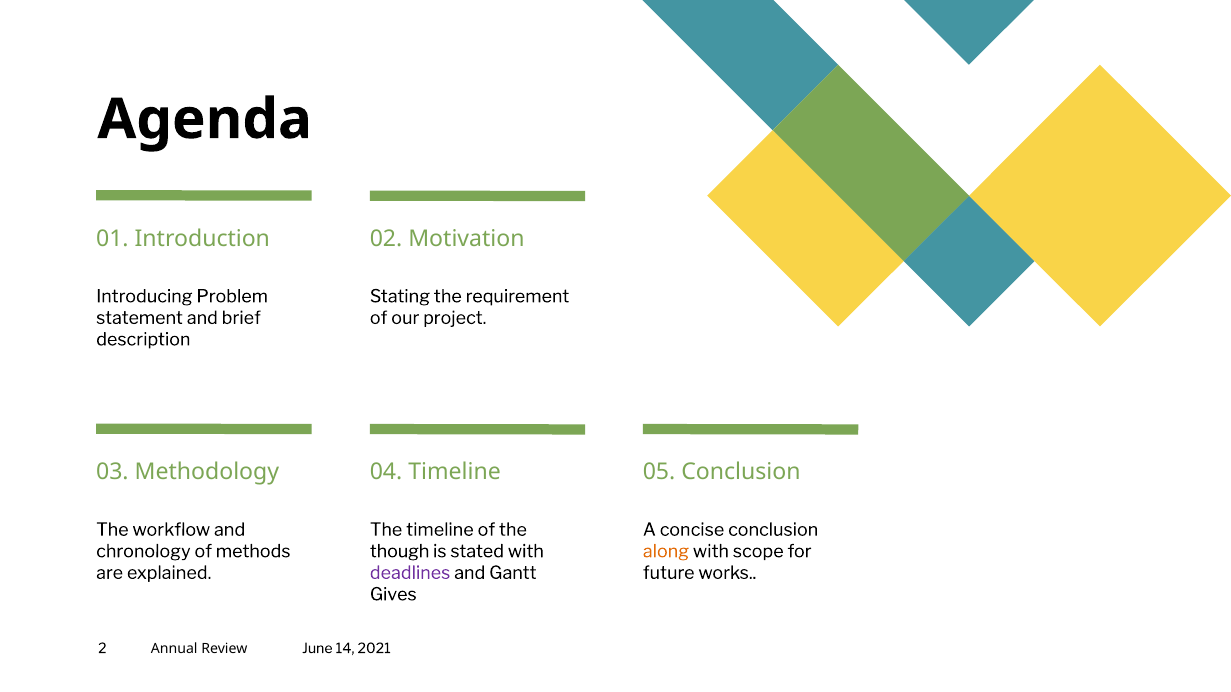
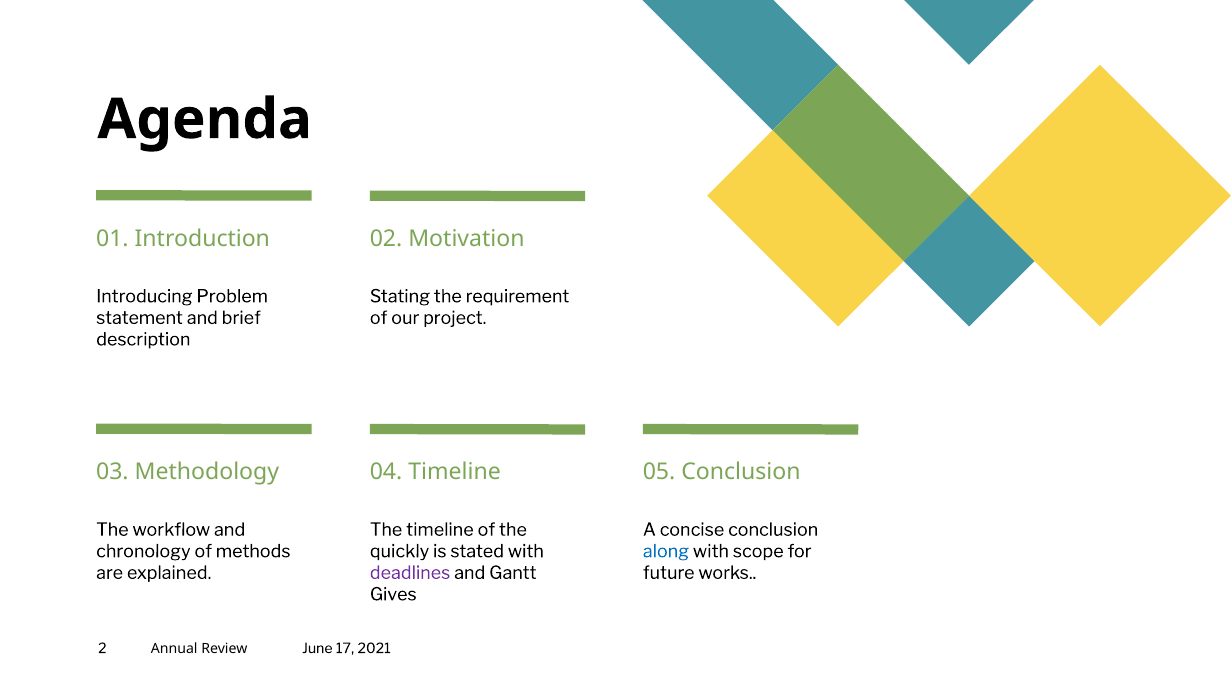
though: though -> quickly
along colour: orange -> blue
14: 14 -> 17
